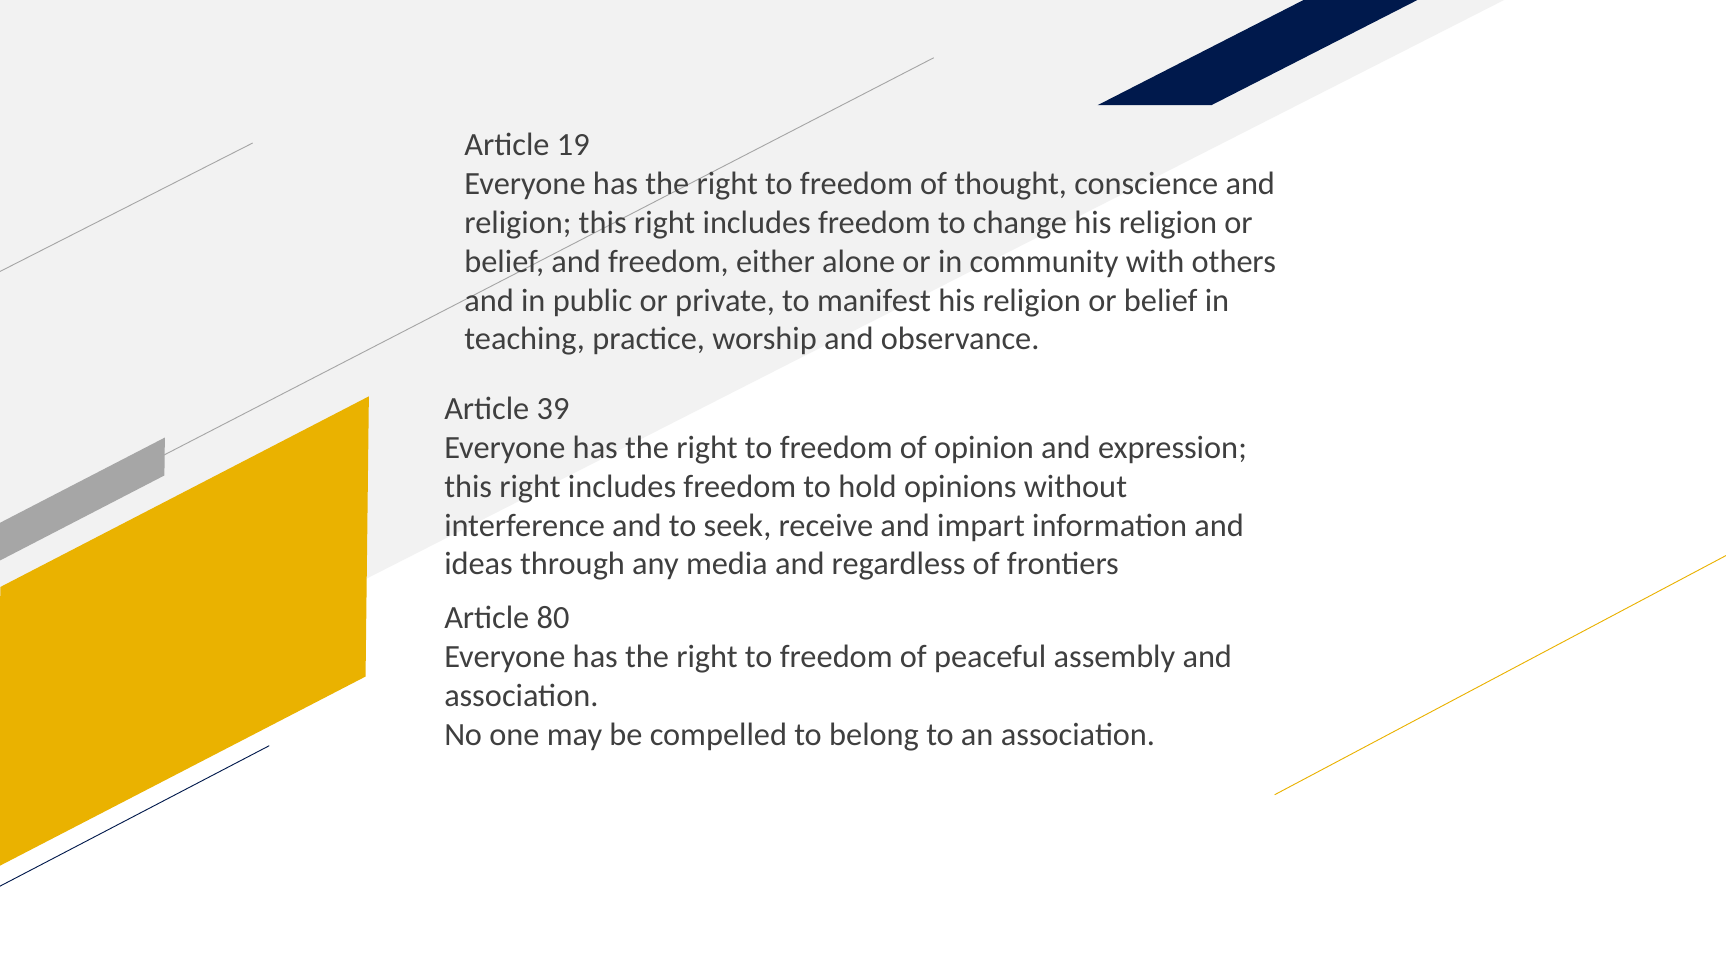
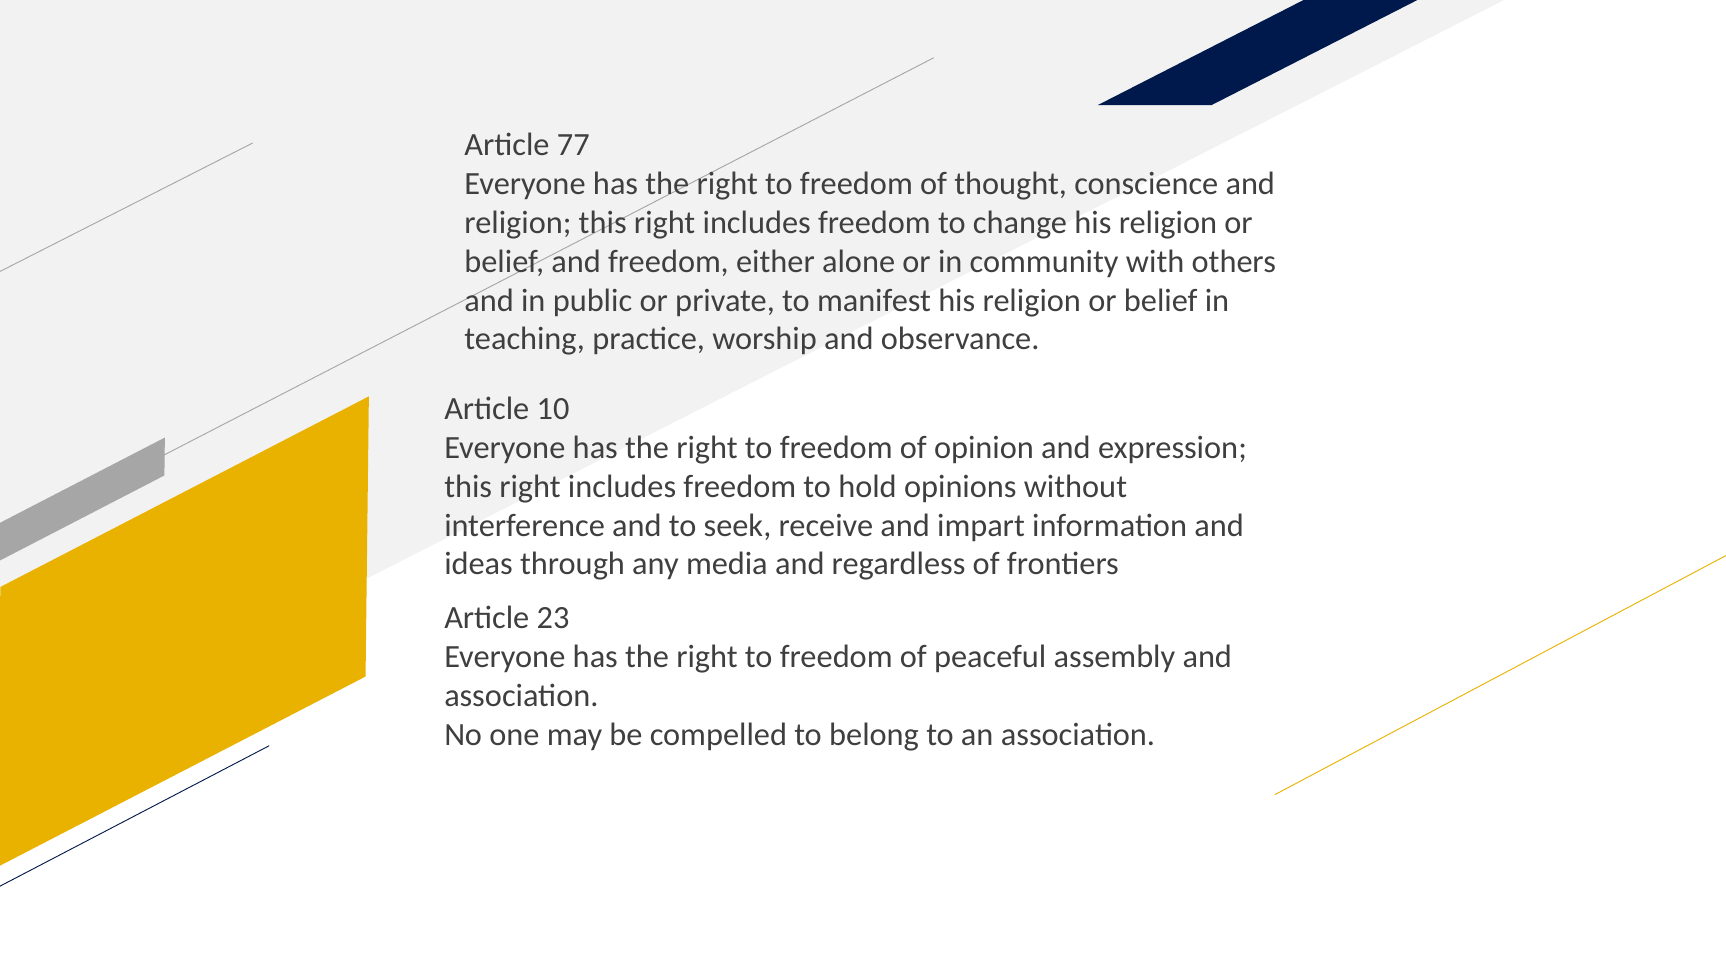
19: 19 -> 77
39: 39 -> 10
80: 80 -> 23
